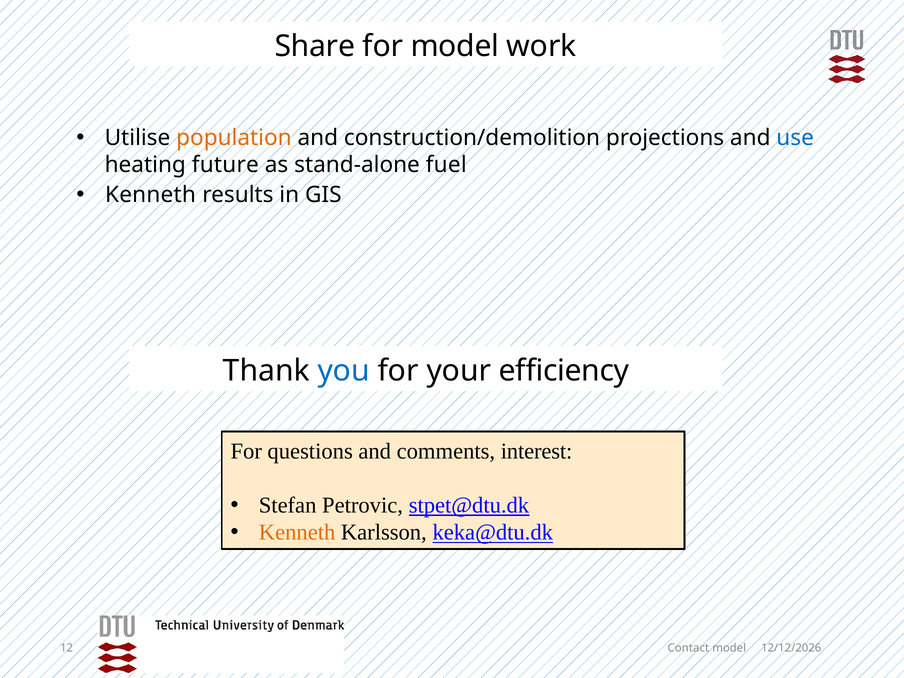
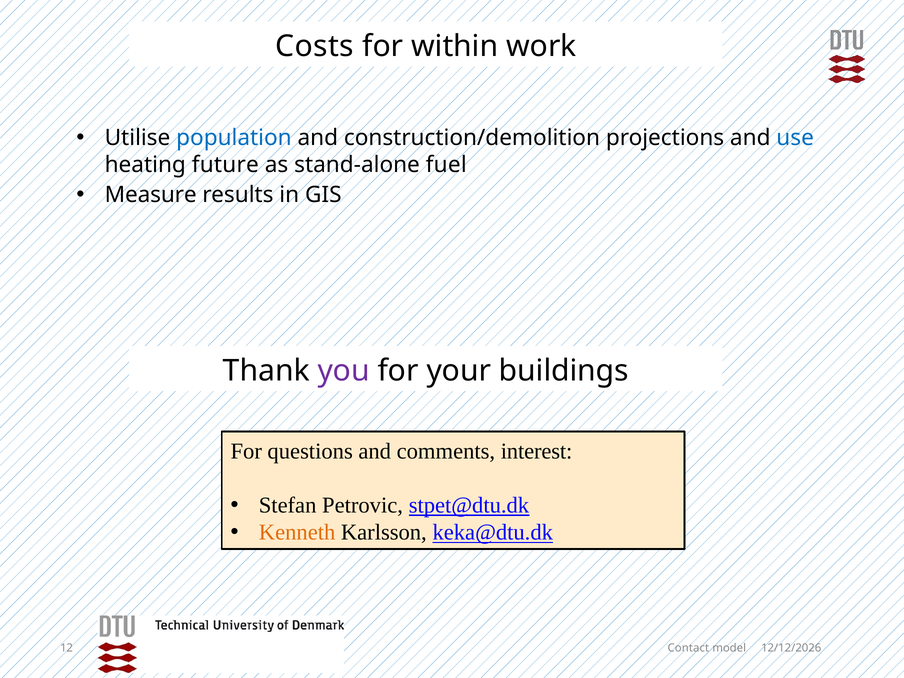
Share: Share -> Costs
for model: model -> within
population colour: orange -> blue
Kenneth at (150, 195): Kenneth -> Measure
you colour: blue -> purple
efficiency: efficiency -> buildings
